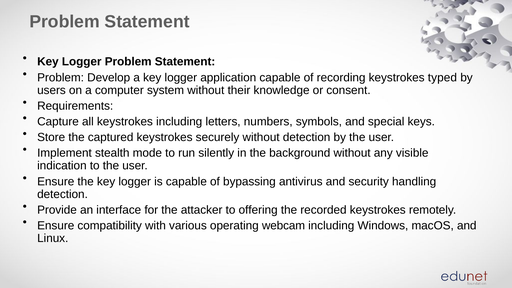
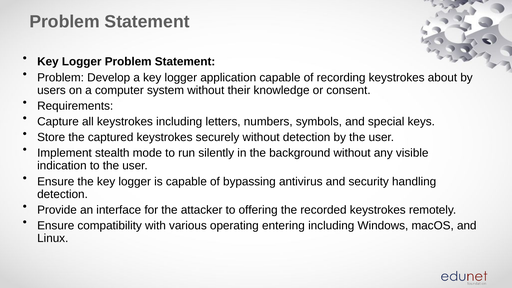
typed: typed -> about
webcam: webcam -> entering
